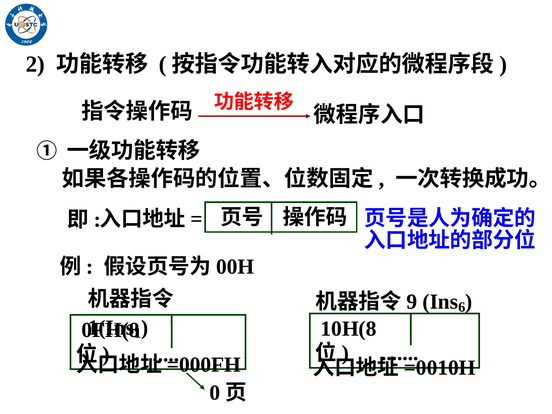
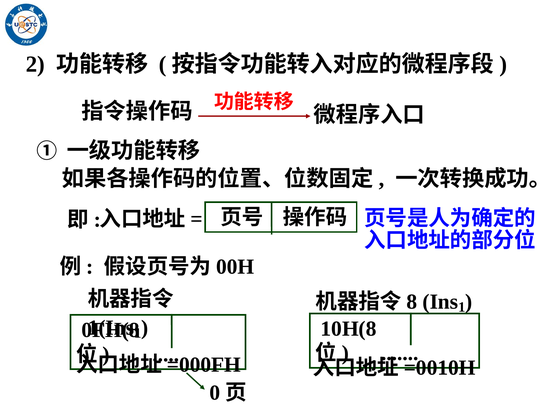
9: 9 -> 8
6 at (462, 307): 6 -> 1
